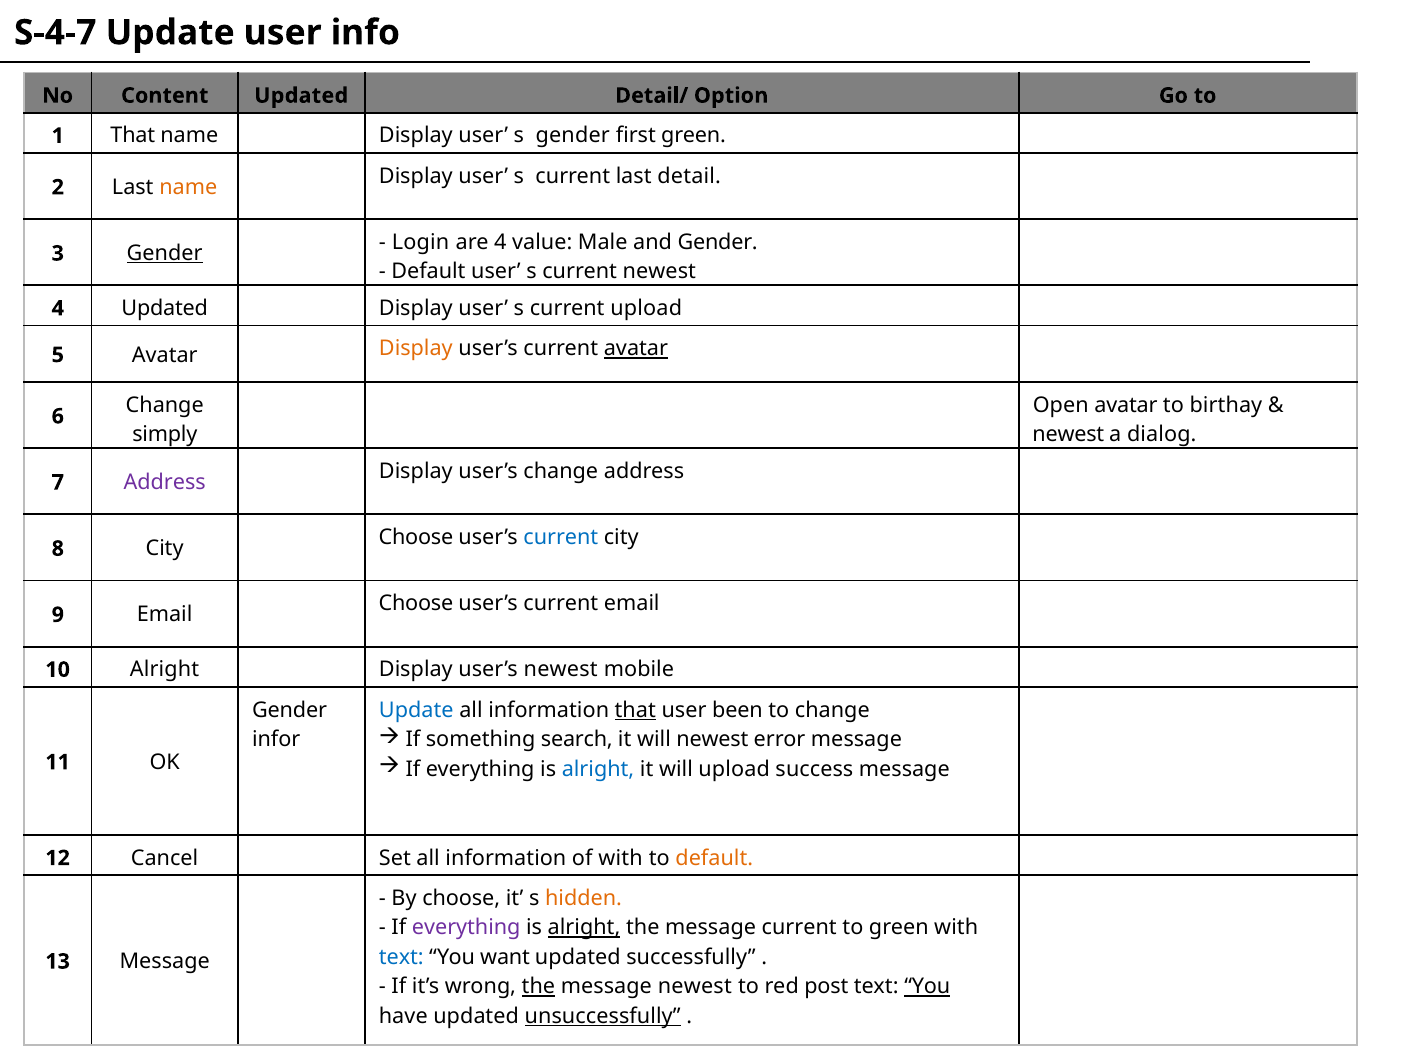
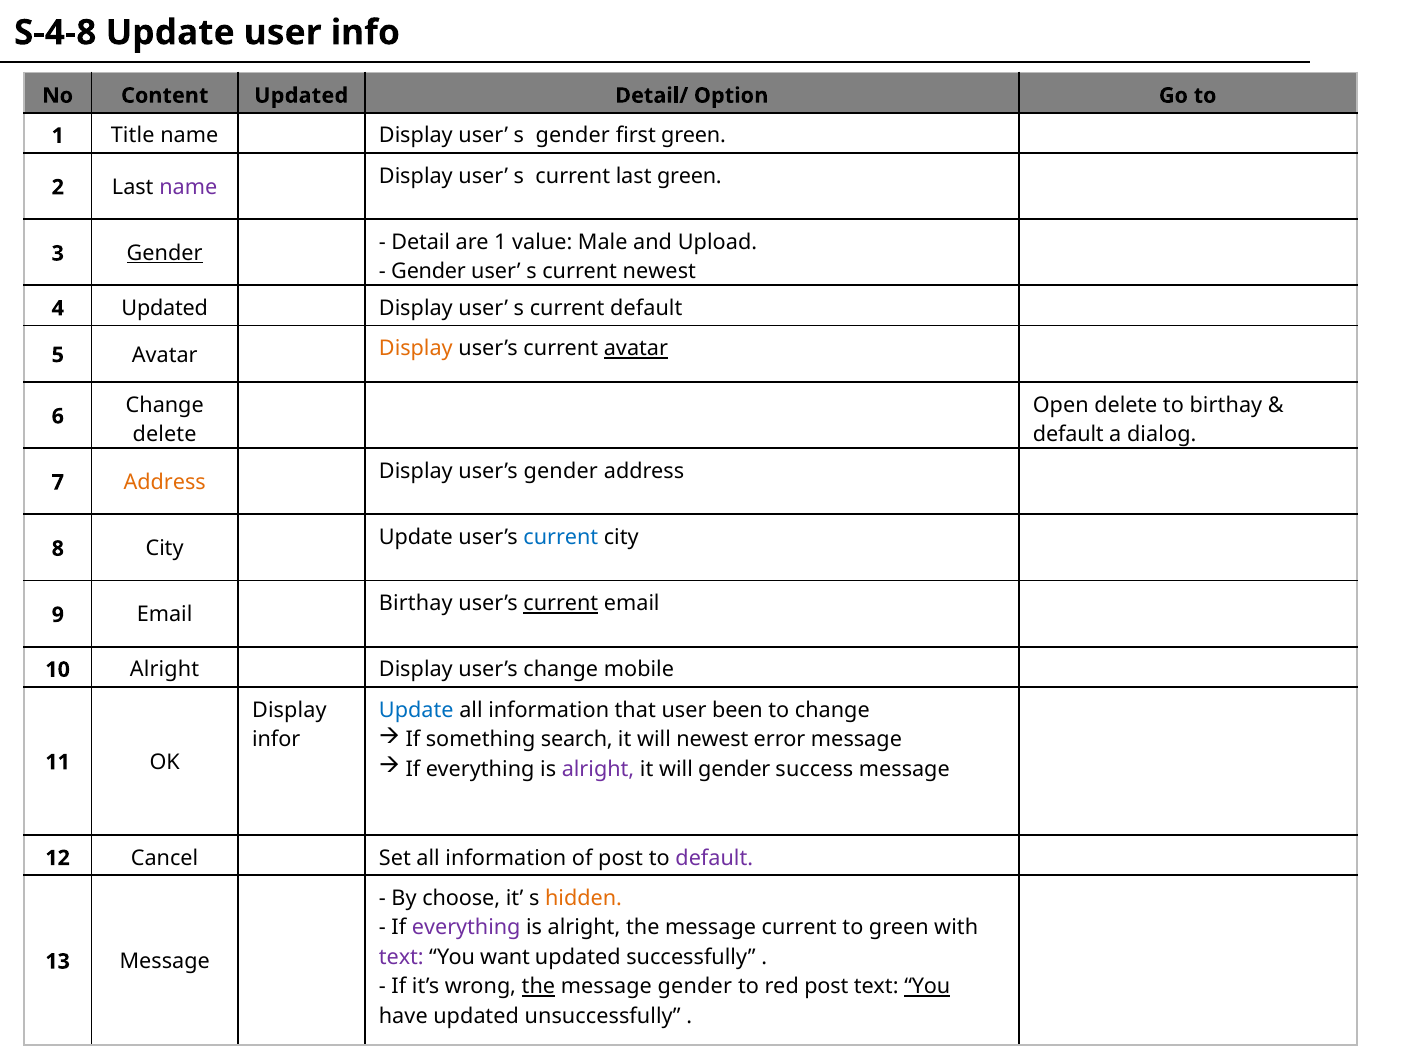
S-4-7: S-4-7 -> S-4-8
1 That: That -> Title
last detail: detail -> green
name at (188, 187) colour: orange -> purple
Login: Login -> Detail
are 4: 4 -> 1
and Gender: Gender -> Upload
Default at (428, 272): Default -> Gender
current upload: upload -> default
Open avatar: avatar -> delete
simply at (165, 434): simply -> delete
newest at (1068, 435): newest -> default
user’s change: change -> gender
Address at (165, 482) colour: purple -> orange
Choose at (416, 537): Choose -> Update
Choose at (416, 604): Choose -> Birthay
current at (561, 604) underline: none -> present
user’s newest: newest -> change
Gender at (290, 710): Gender -> Display
that at (635, 710) underline: present -> none
alright at (598, 769) colour: blue -> purple
will upload: upload -> gender
of with: with -> post
default at (714, 858) colour: orange -> purple
alright at (584, 928) underline: present -> none
text at (401, 957) colour: blue -> purple
message newest: newest -> gender
unsuccessfully underline: present -> none
